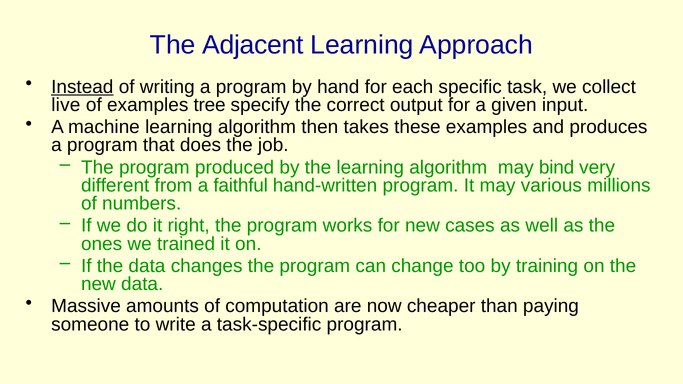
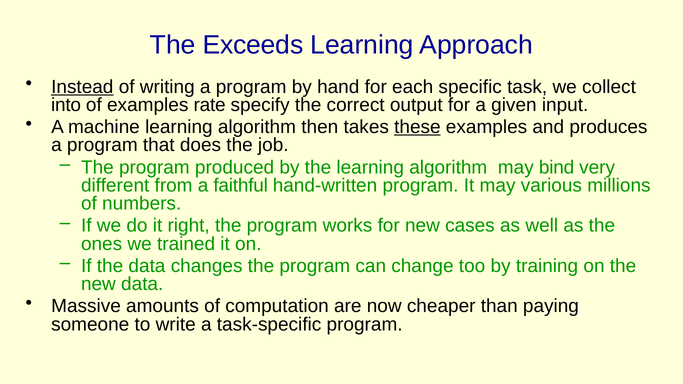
Adjacent: Adjacent -> Exceeds
live: live -> into
tree: tree -> rate
these underline: none -> present
